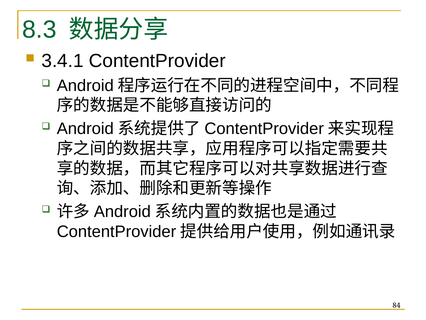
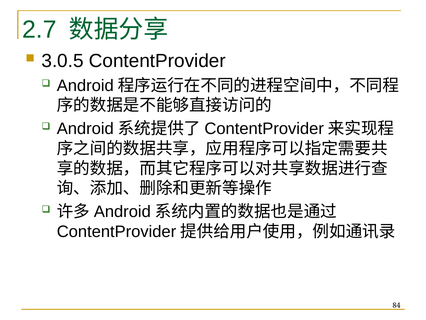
8.3: 8.3 -> 2.7
3.4.1: 3.4.1 -> 3.0.5
